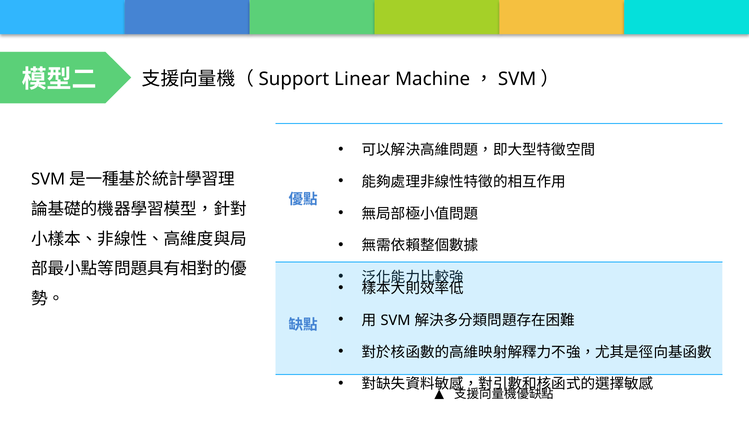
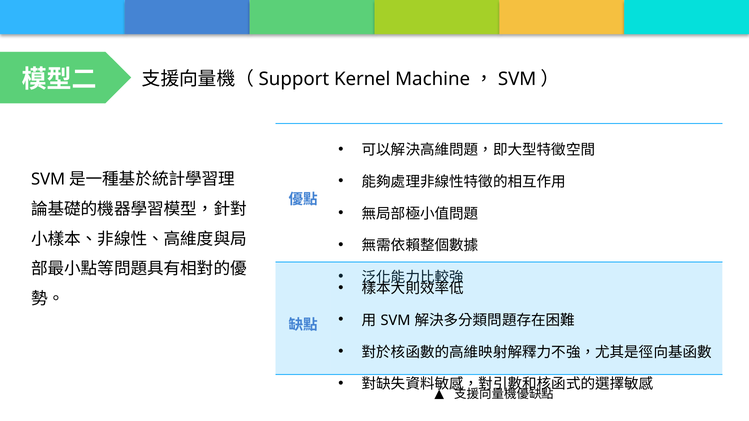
Linear: Linear -> Kernel
